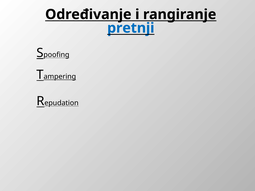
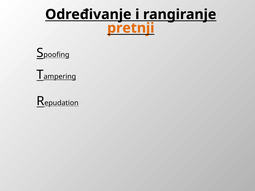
pretnji colour: blue -> orange
